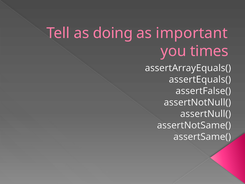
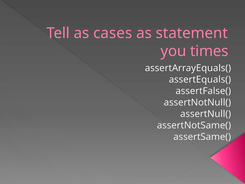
doing: doing -> cases
important: important -> statement
